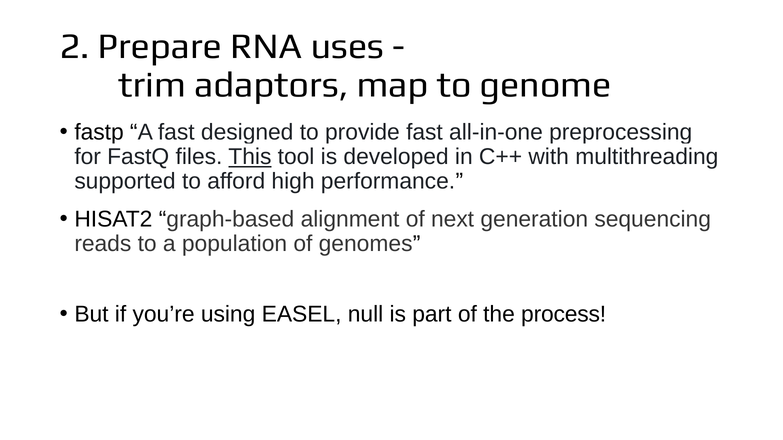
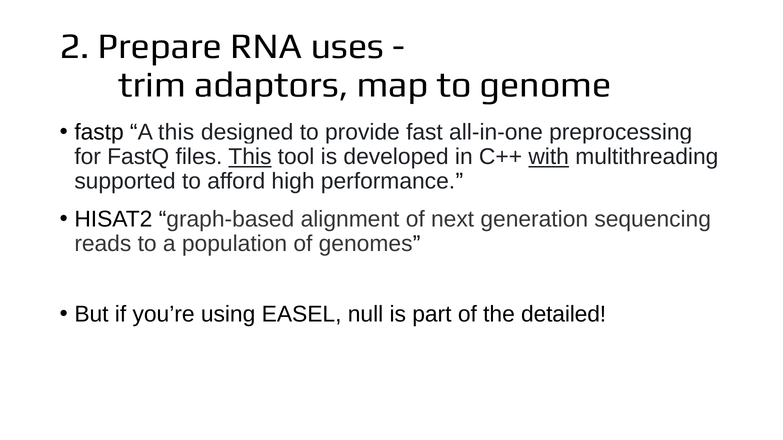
A fast: fast -> this
with underline: none -> present
process: process -> detailed
